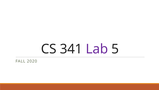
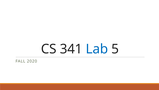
Lab colour: purple -> blue
